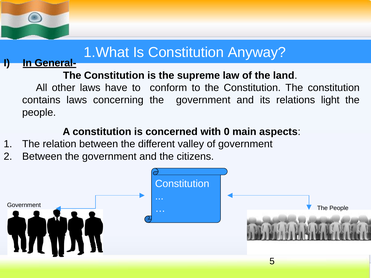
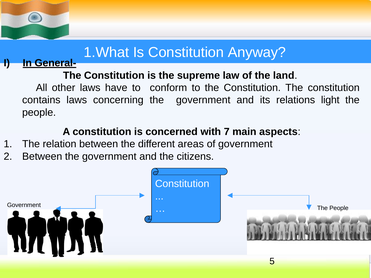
0: 0 -> 7
valley: valley -> areas
